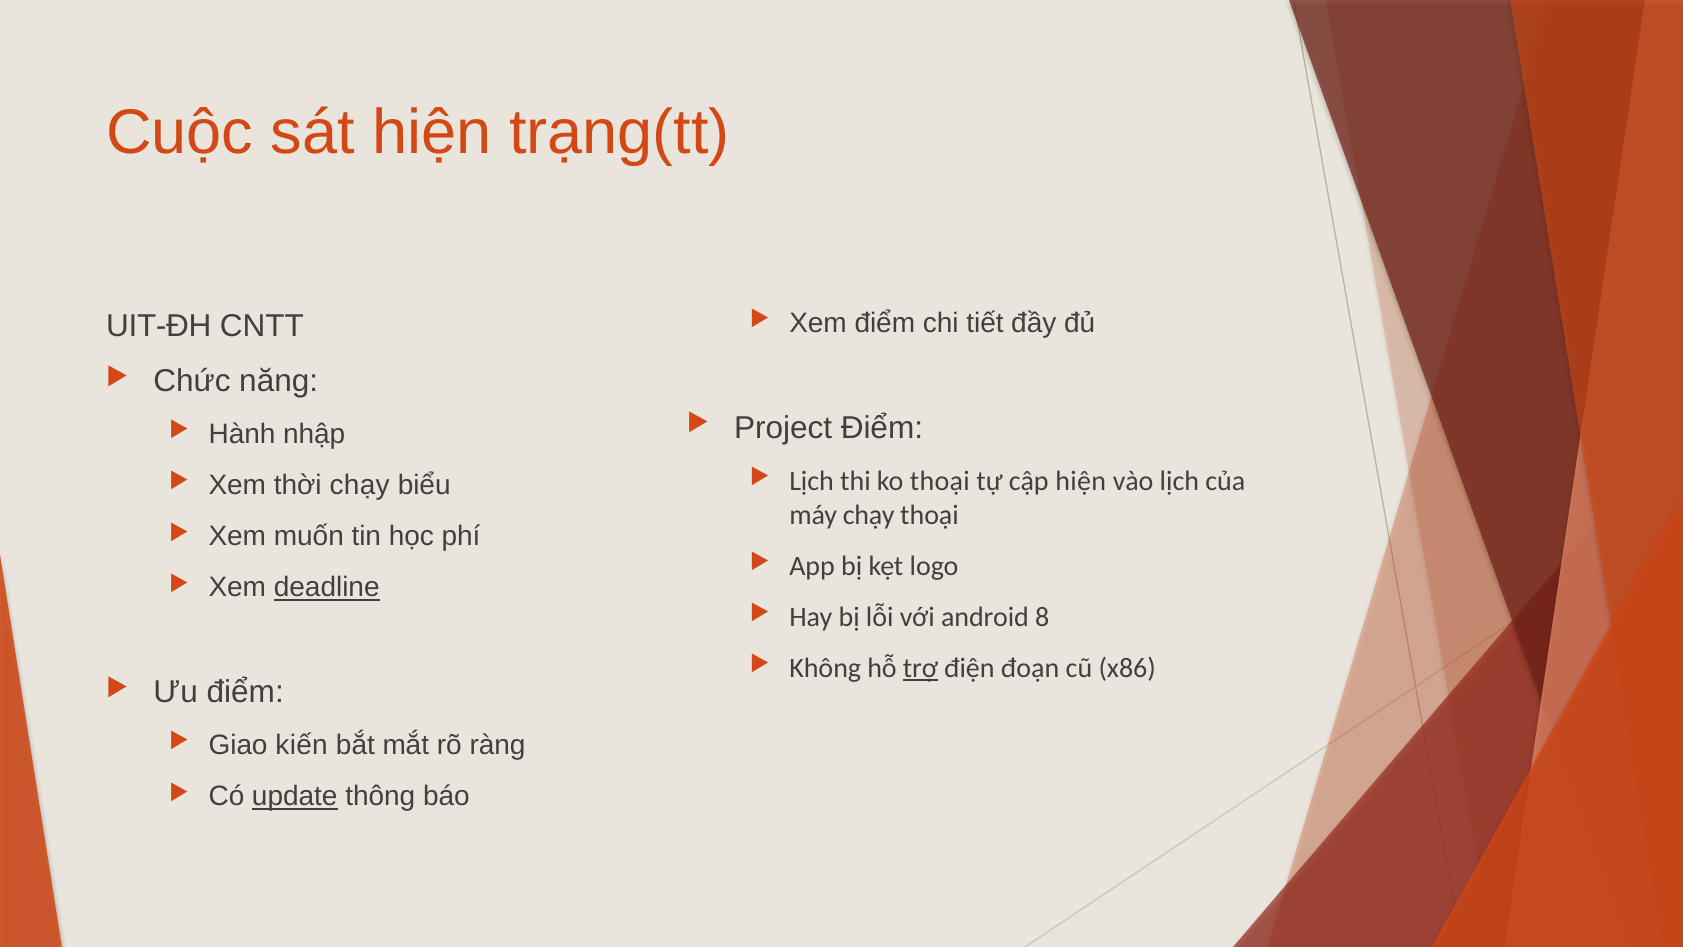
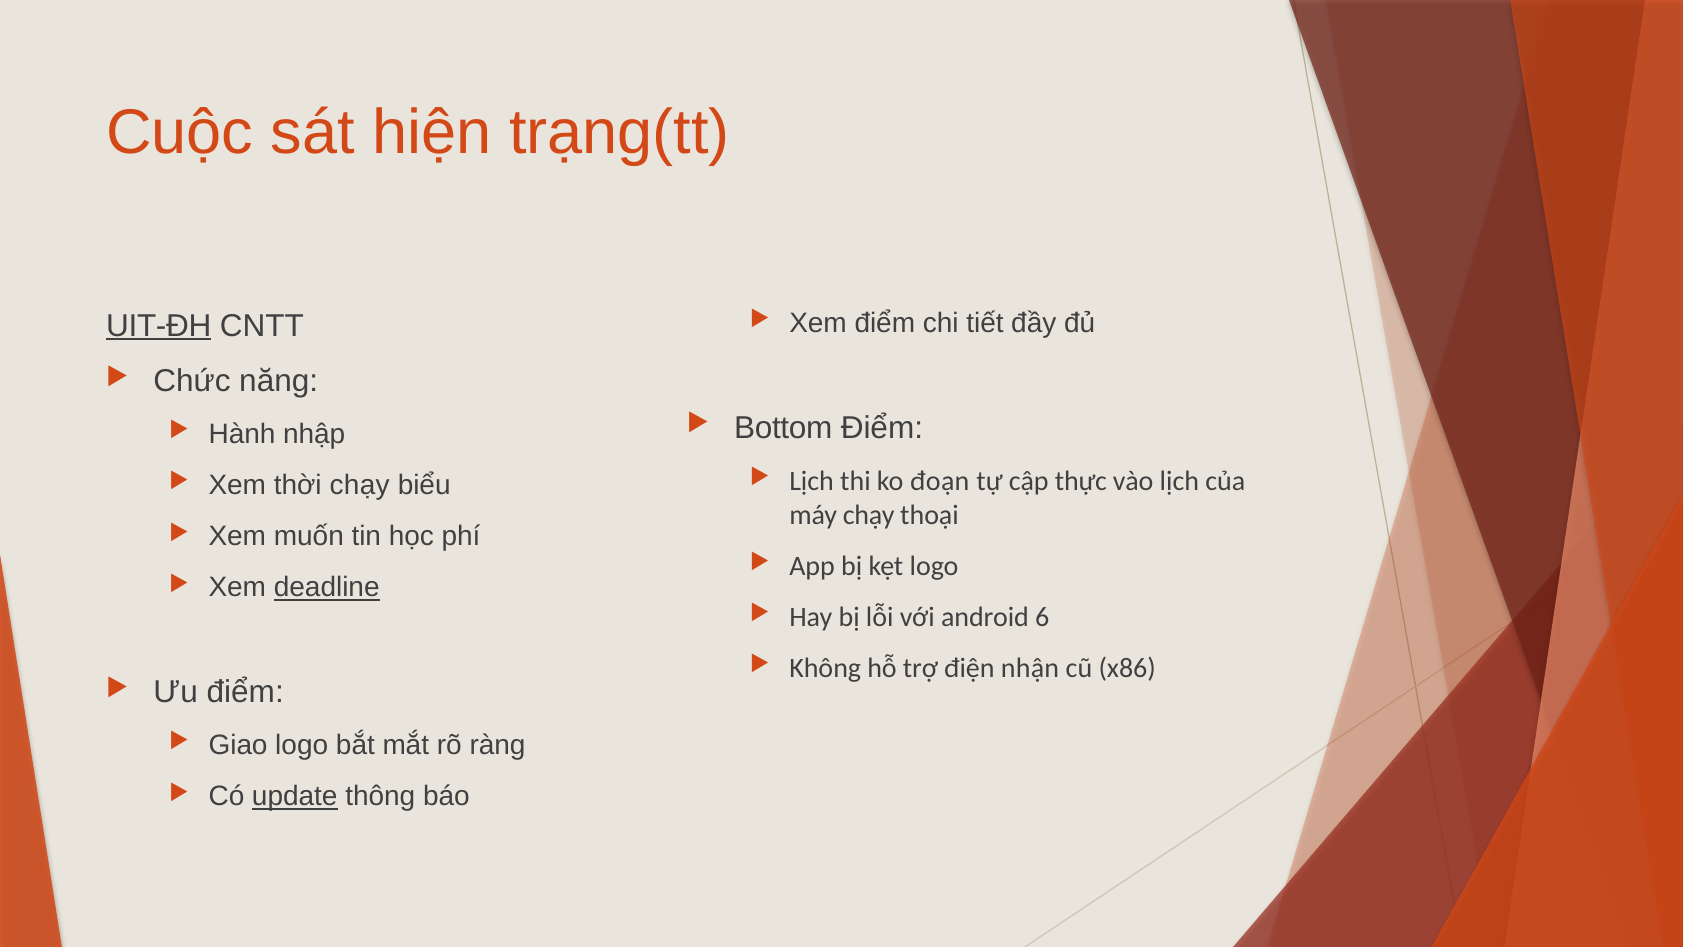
UIT-ĐH underline: none -> present
Project: Project -> Bottom
ko thoại: thoại -> đoạn
cập hiện: hiện -> thực
8: 8 -> 6
trợ underline: present -> none
đoạn: đoạn -> nhận
Giao kiến: kiến -> logo
